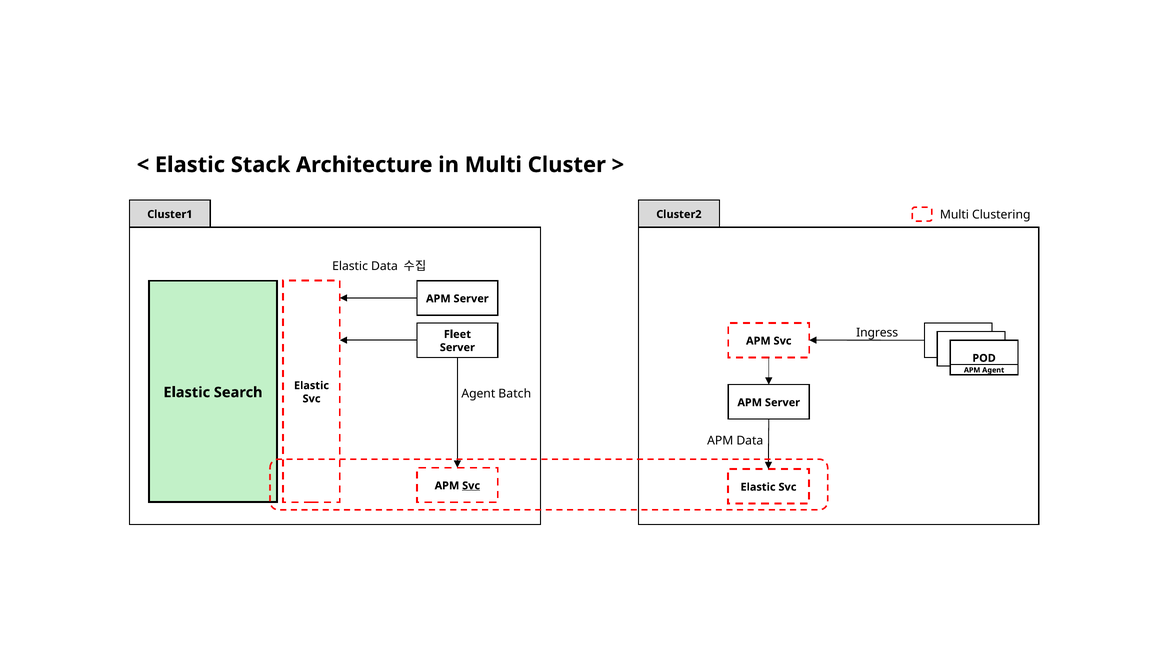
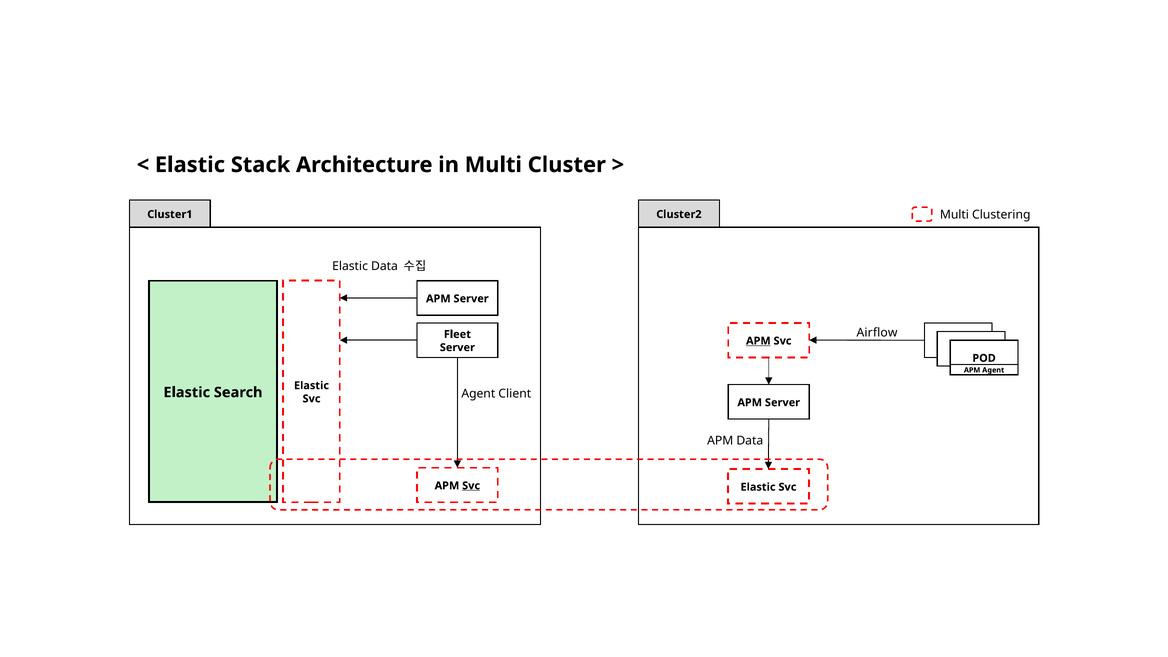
Ingress: Ingress -> Airflow
APM at (758, 341) underline: none -> present
Batch: Batch -> Client
